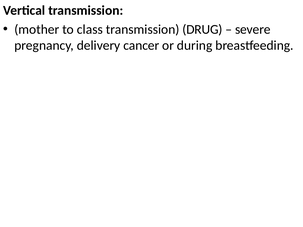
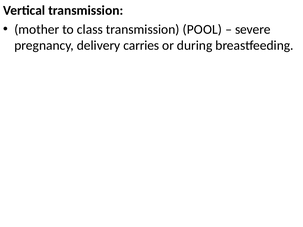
DRUG: DRUG -> POOL
cancer: cancer -> carries
